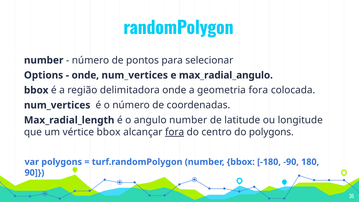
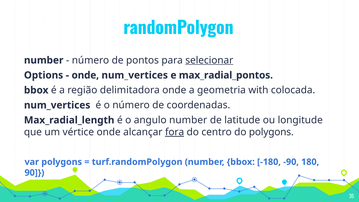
selecionar underline: none -> present
max_radial_angulo: max_radial_angulo -> max_radial_pontos
geometria fora: fora -> with
vértice bbox: bbox -> onde
